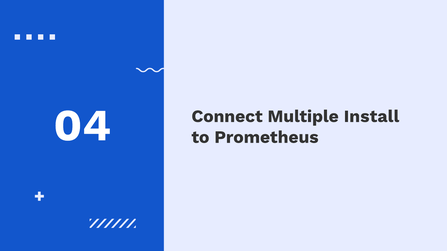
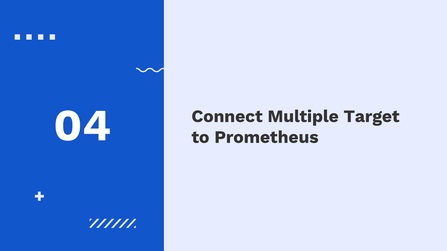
Install: Install -> Target
